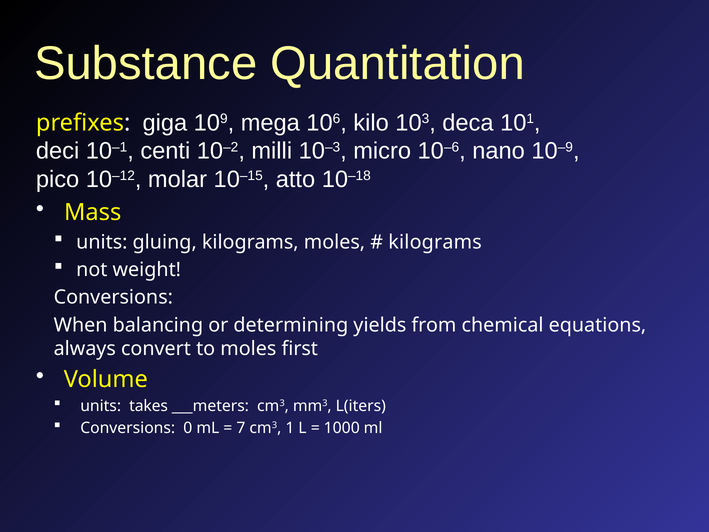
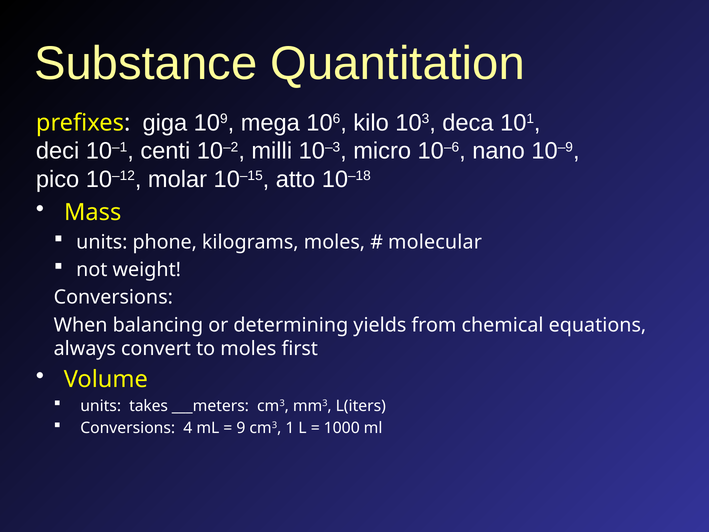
gluing: gluing -> phone
kilograms at (435, 242): kilograms -> molecular
0: 0 -> 4
7: 7 -> 9
